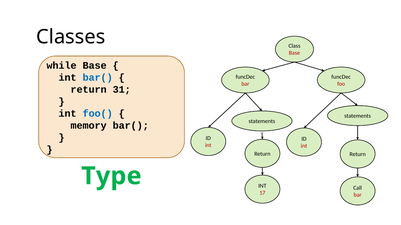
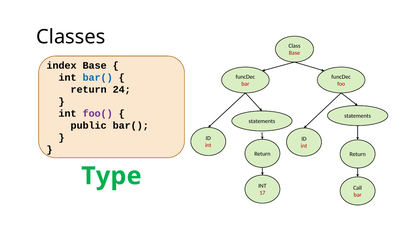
while: while -> index
31: 31 -> 24
foo( colour: blue -> purple
memory: memory -> public
